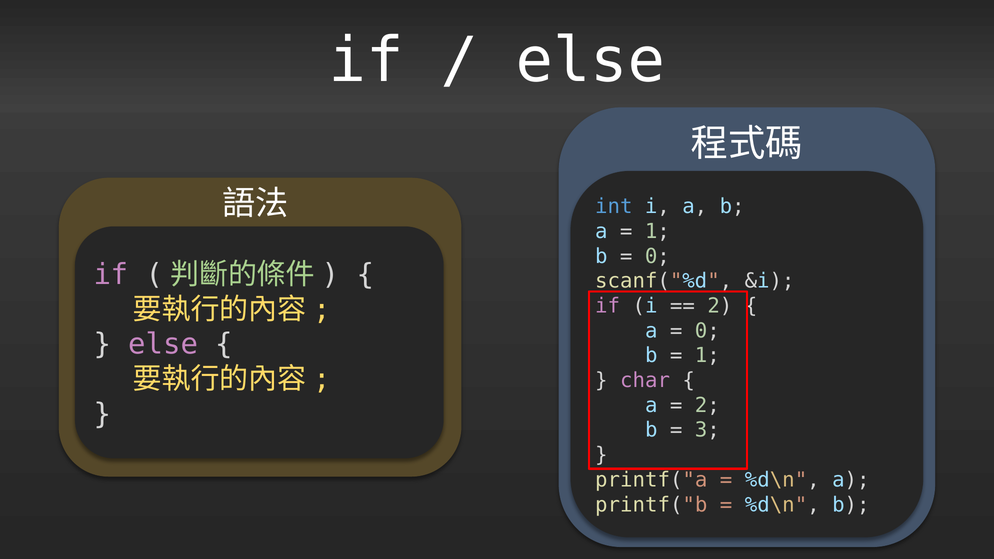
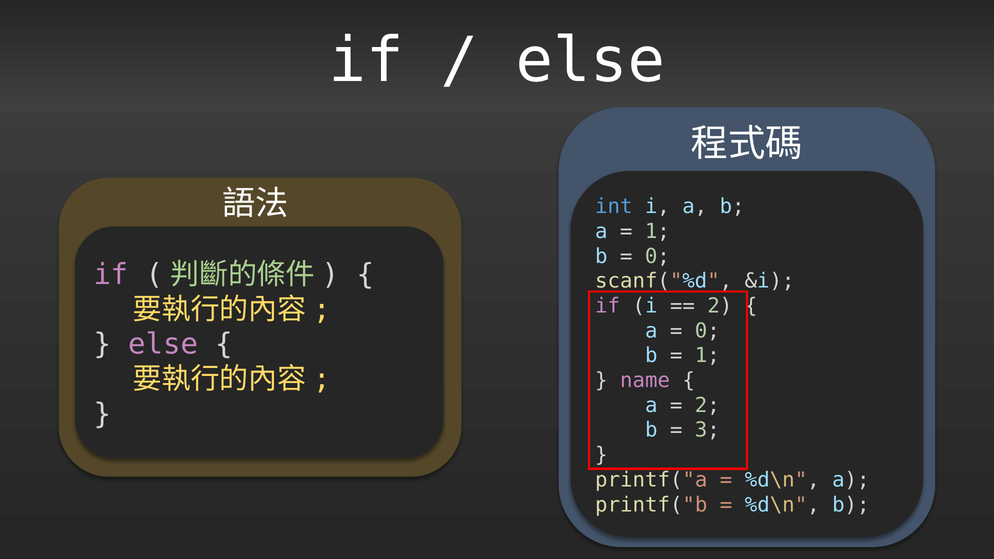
char: char -> name
